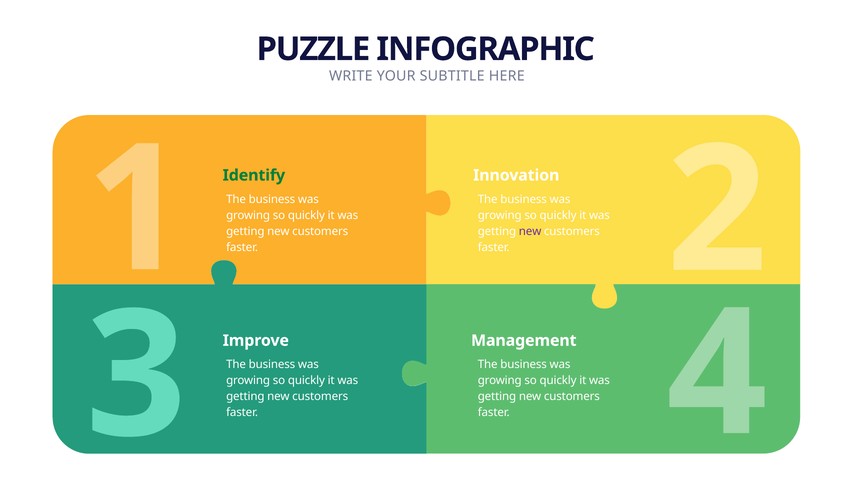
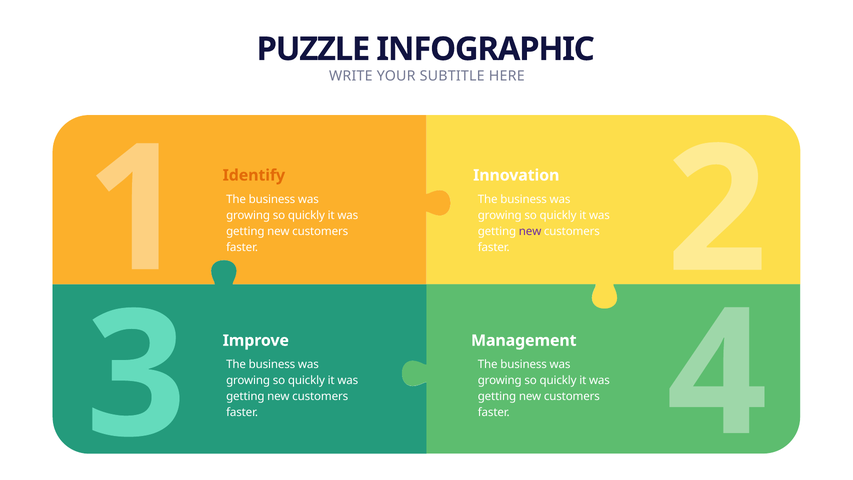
Identify colour: green -> orange
